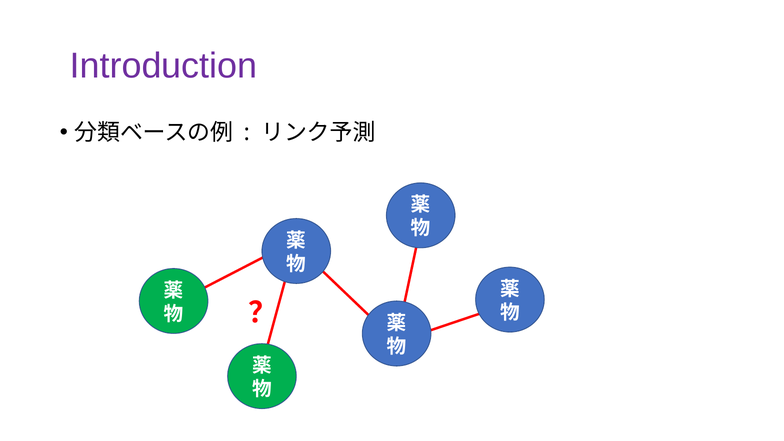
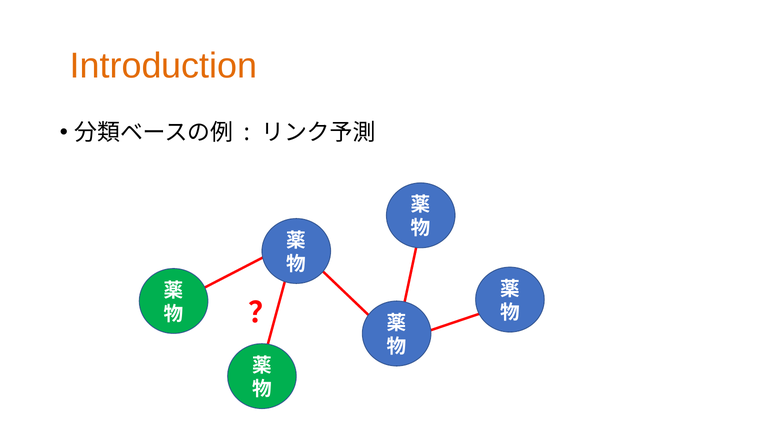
Introduction colour: purple -> orange
